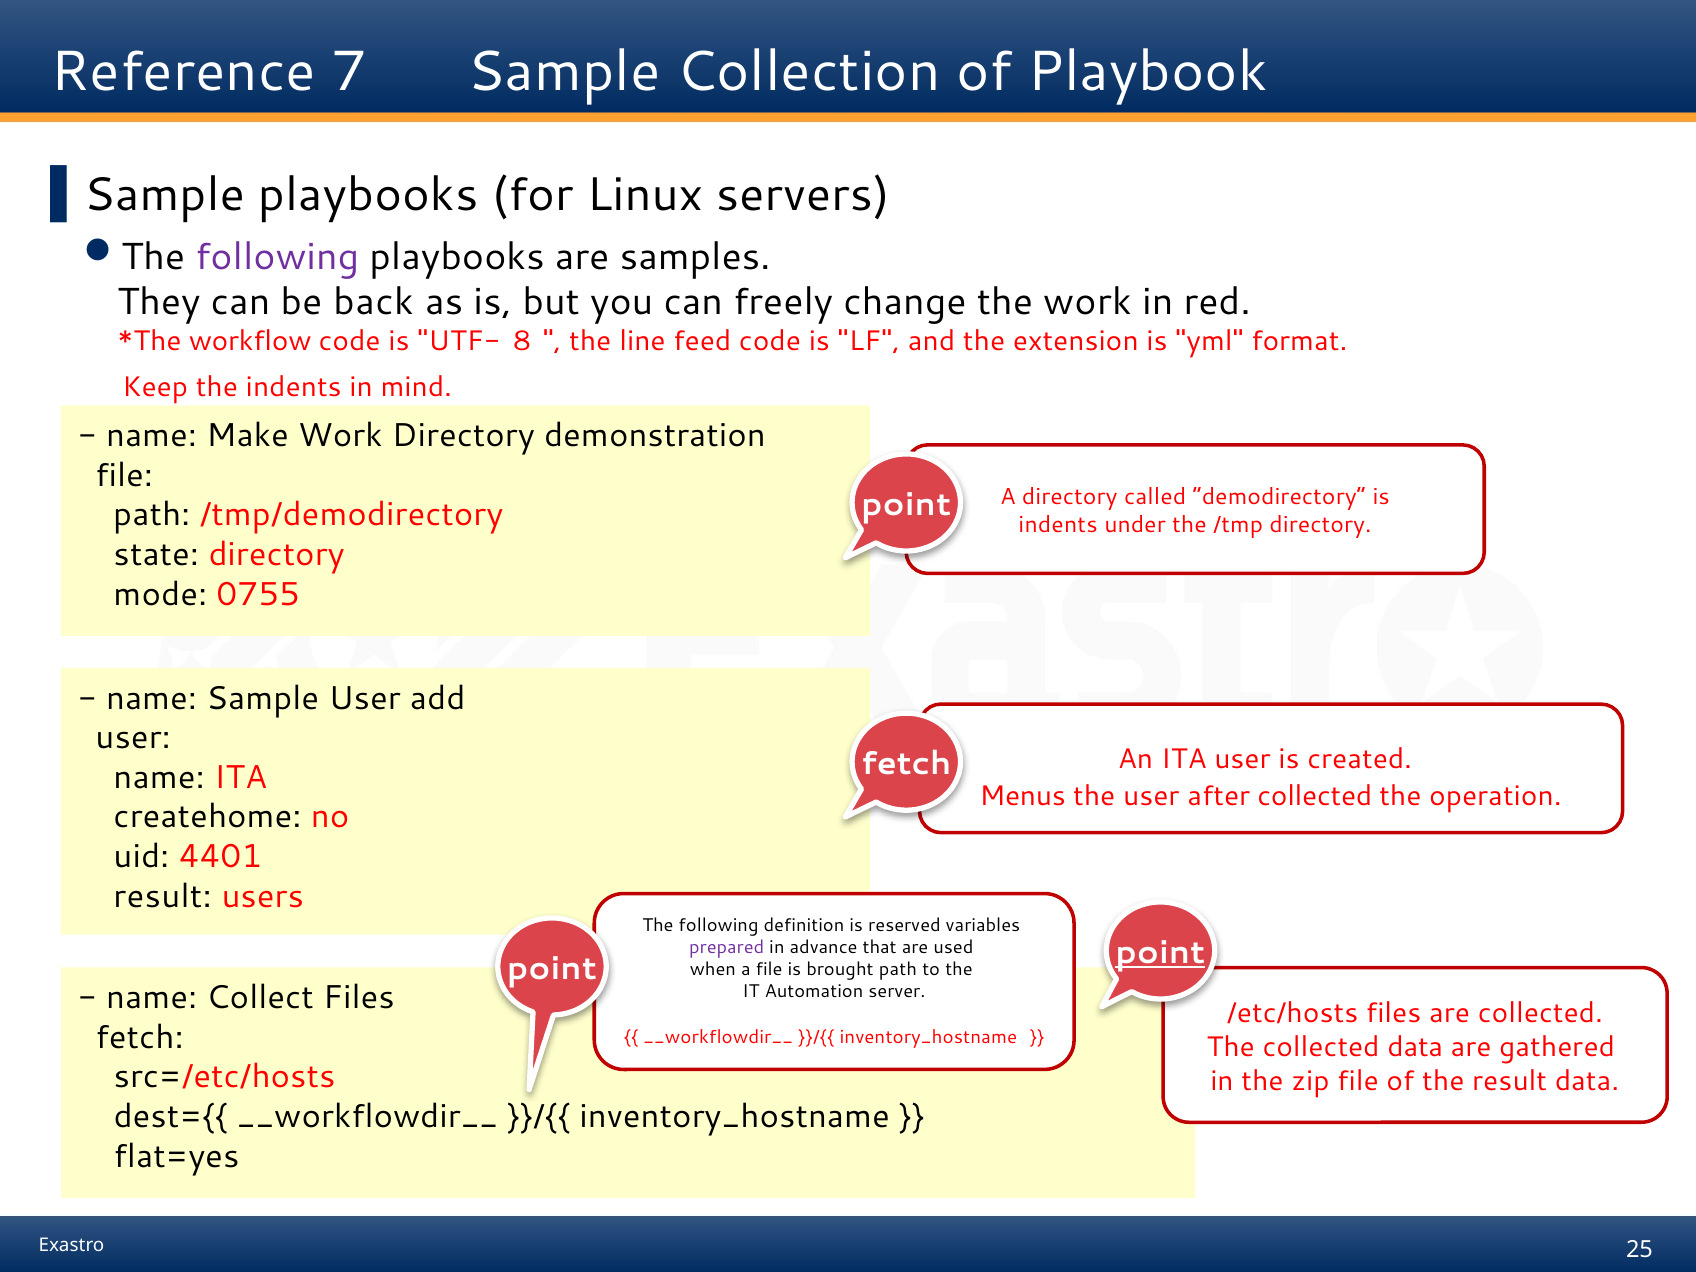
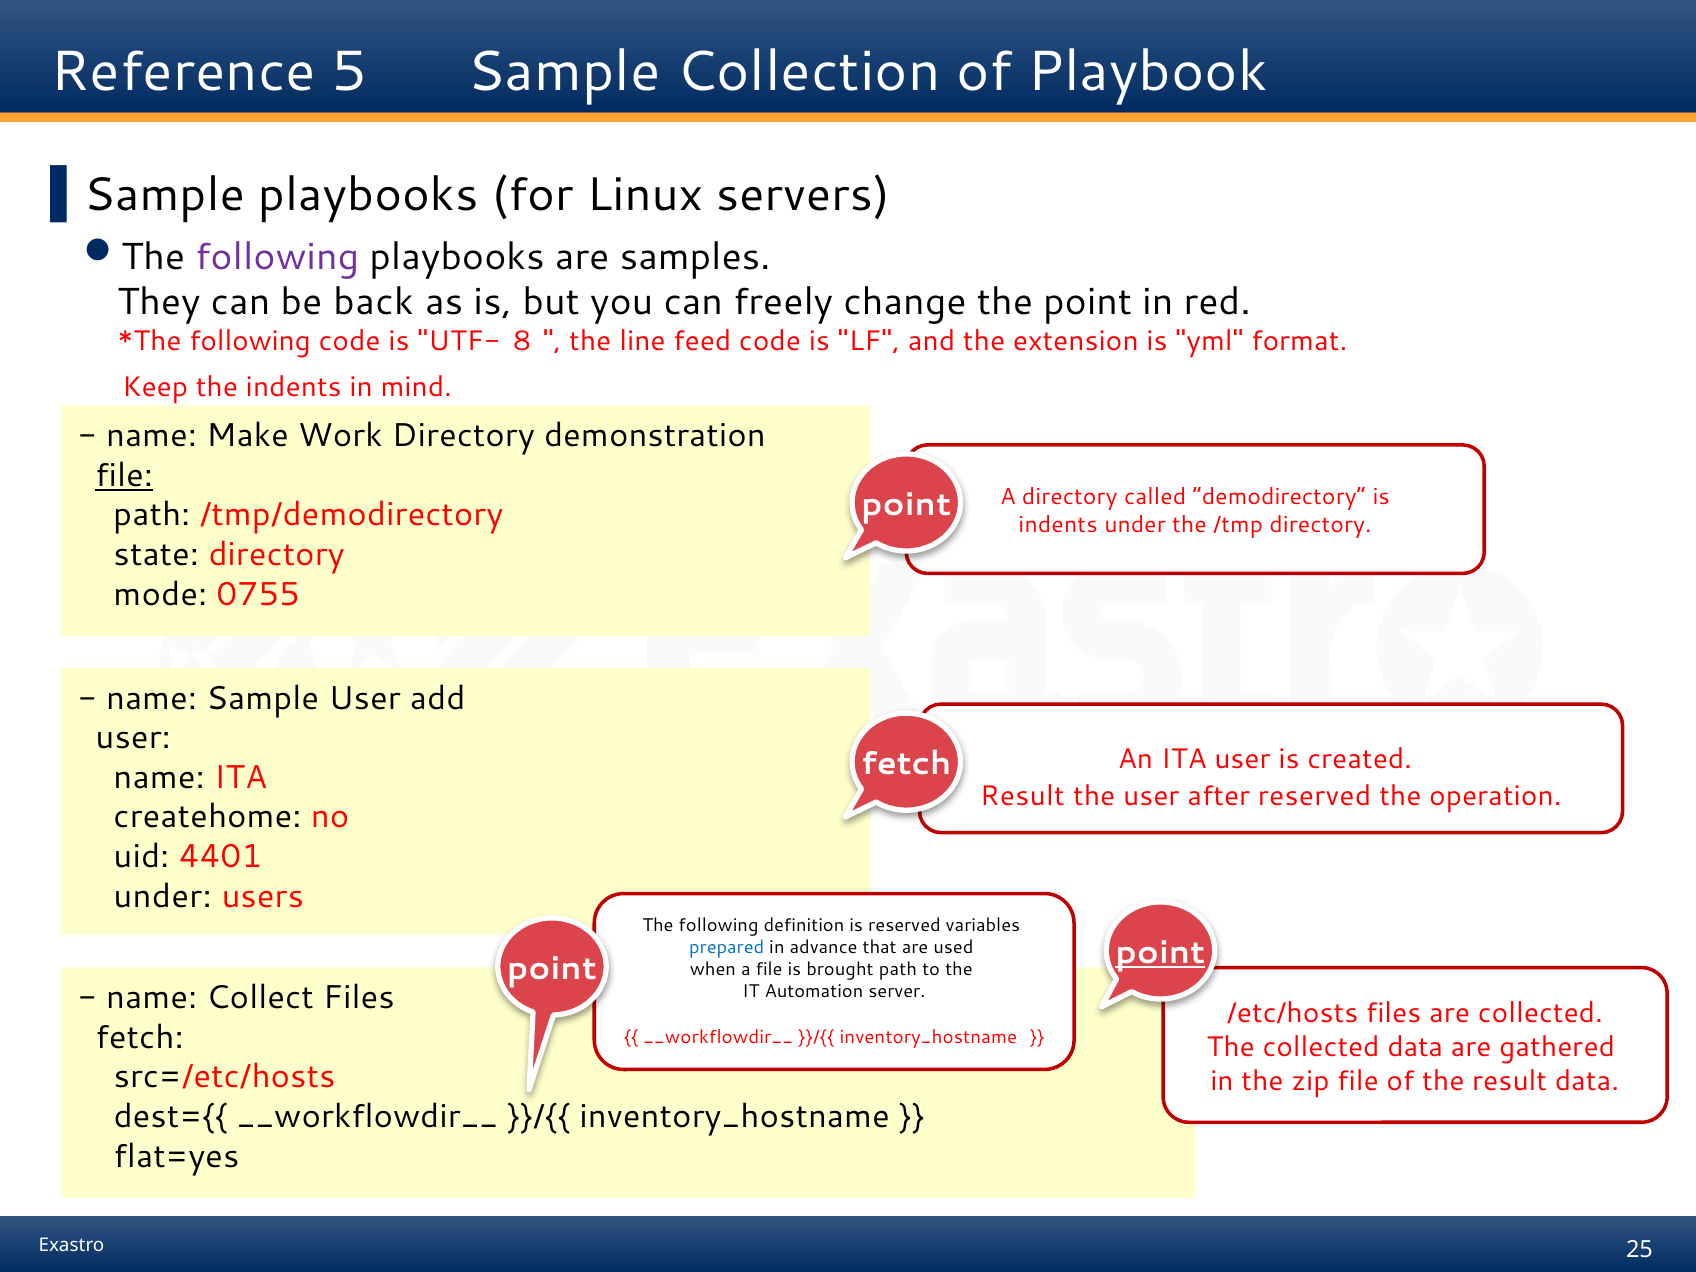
7: 7 -> 5
the work: work -> point
workflow at (250, 341): workflow -> following
file at (124, 475) underline: none -> present
Menus at (1023, 796): Menus -> Result
after collected: collected -> reserved
result at (163, 896): result -> under
prepared colour: purple -> blue
